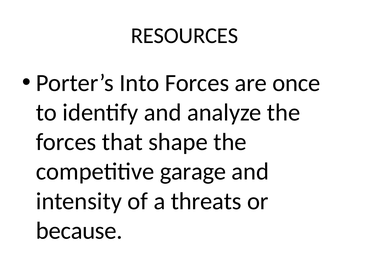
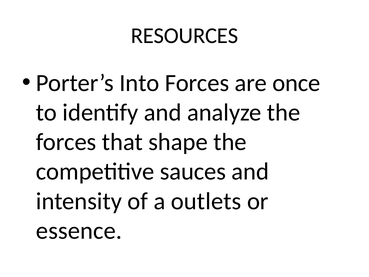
garage: garage -> sauces
threats: threats -> outlets
because: because -> essence
